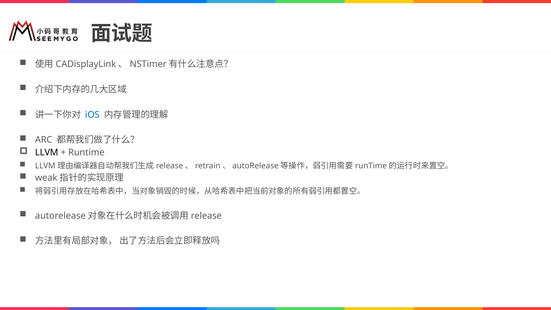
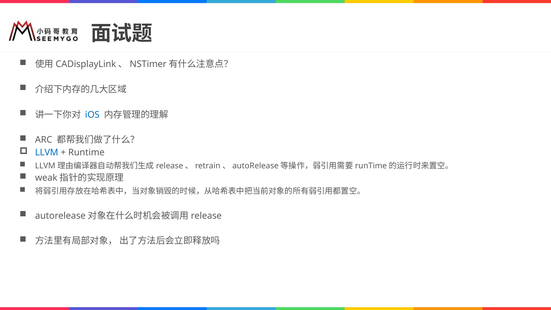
LLVM colour: black -> blue
